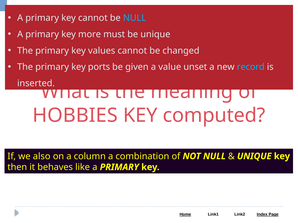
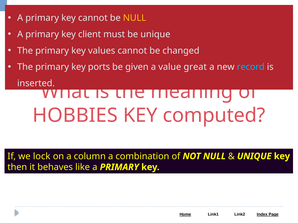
NULL at (135, 18) colour: light blue -> yellow
more: more -> client
unset: unset -> great
also: also -> lock
